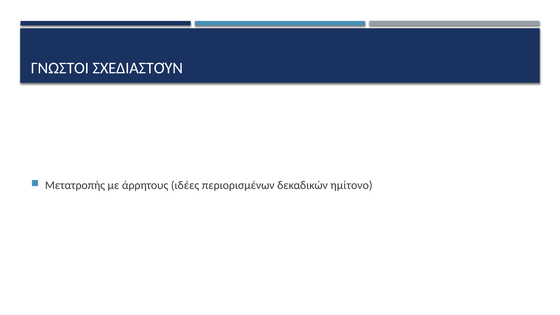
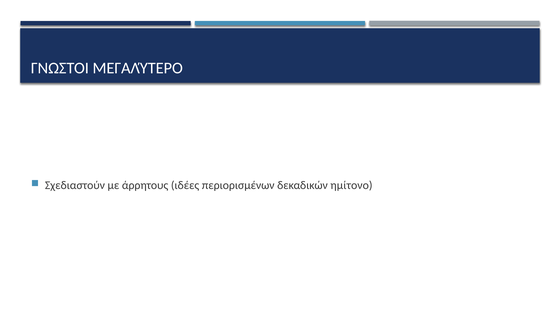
ΣΧΕΔΙΑΣΤΟΎΝ: ΣΧΕΔΙΑΣΤΟΎΝ -> ΜΕΓΑΛΎΤΕΡΟ
Μετατροπής: Μετατροπής -> Σχεδιαστούν
